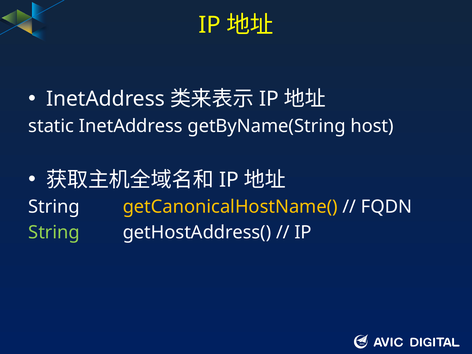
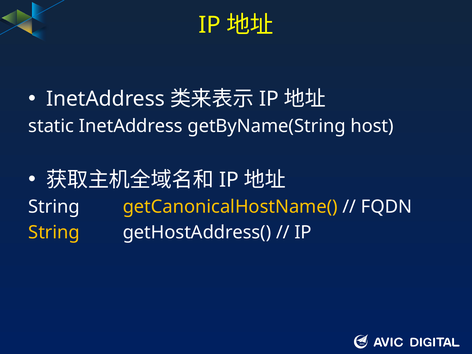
String at (54, 232) colour: light green -> yellow
